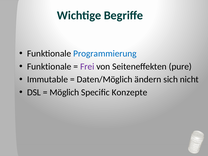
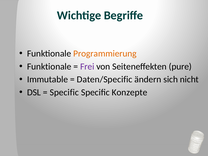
Programmierung colour: blue -> orange
Daten/Möglich: Daten/Möglich -> Daten/Specific
Möglich at (64, 92): Möglich -> Specific
